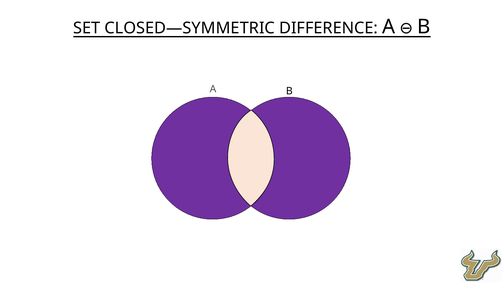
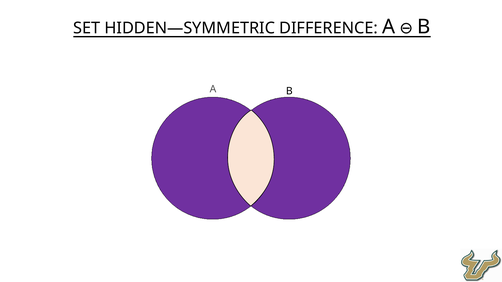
CLOSED—SYMMETRIC: CLOSED—SYMMETRIC -> HIDDEN—SYMMETRIC
